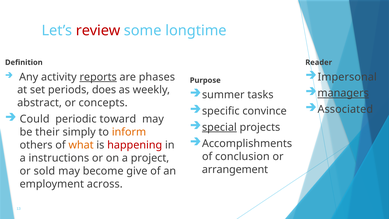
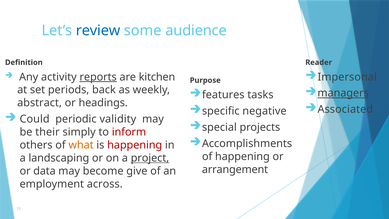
review colour: red -> blue
longtime: longtime -> audience
phases: phases -> kitchen
does: does -> back
summer: summer -> features
concepts: concepts -> headings
convince: convince -> negative
toward: toward -> validity
special underline: present -> none
inform colour: orange -> red
of conclusion: conclusion -> happening
instructions: instructions -> landscaping
project underline: none -> present
sold: sold -> data
